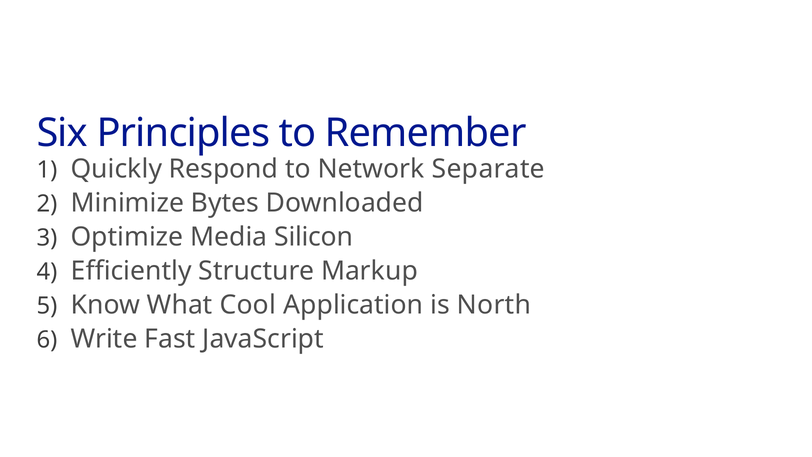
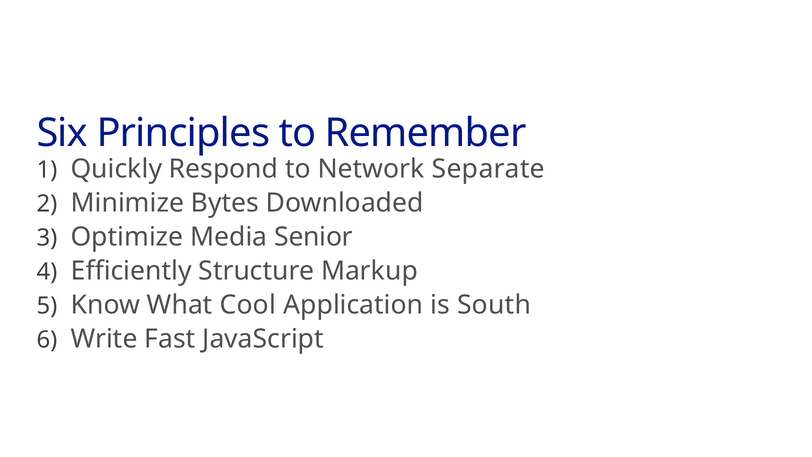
Silicon: Silicon -> Senior
North: North -> South
